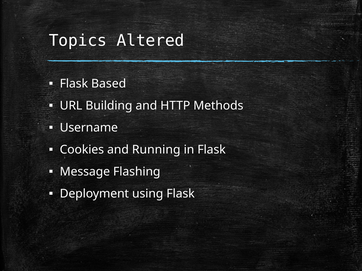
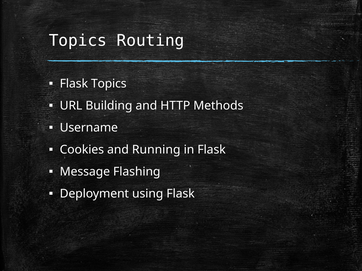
Altered: Altered -> Routing
Flask Based: Based -> Topics
